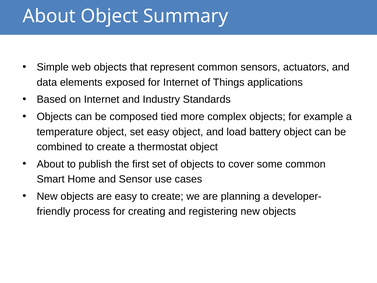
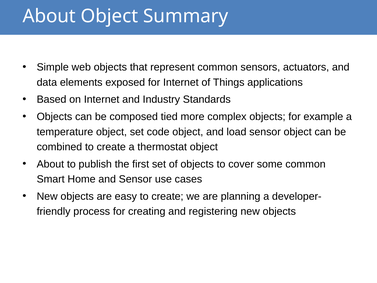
set easy: easy -> code
load battery: battery -> sensor
